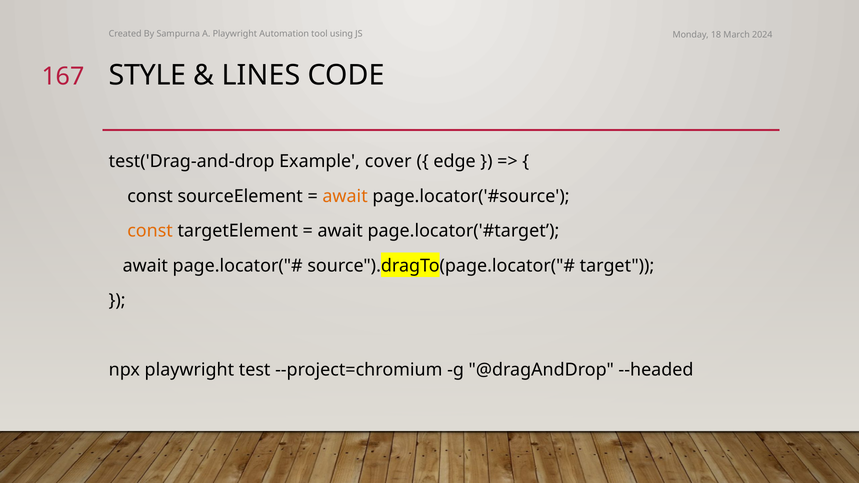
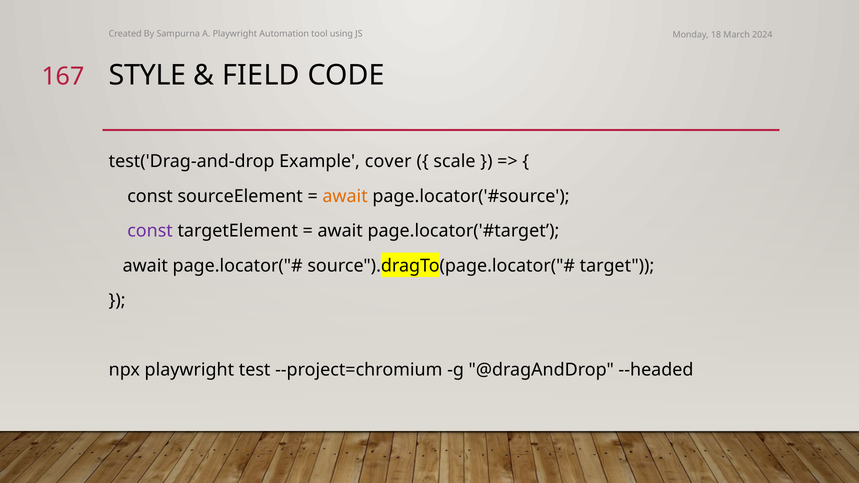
LINES: LINES -> FIELD
edge: edge -> scale
const at (150, 231) colour: orange -> purple
